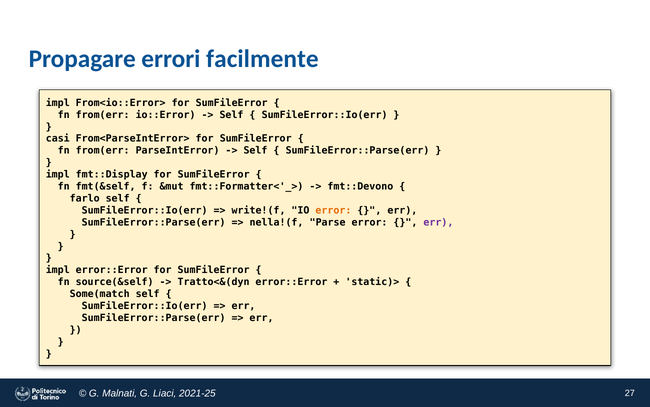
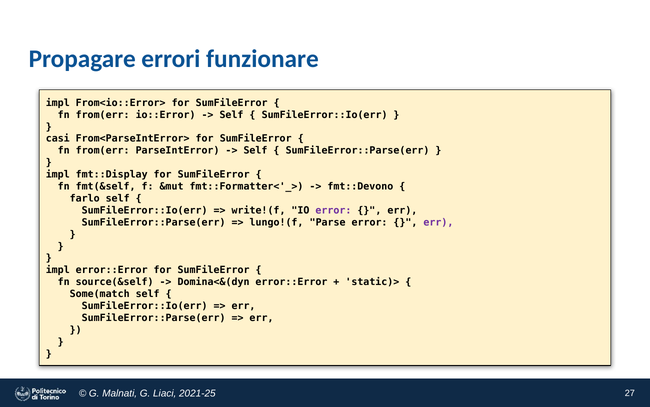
facilmente: facilmente -> funzionare
error at (333, 210) colour: orange -> purple
nella!(f: nella!(f -> lungo!(f
Tratto<&(dyn: Tratto<&(dyn -> Domina<&(dyn
